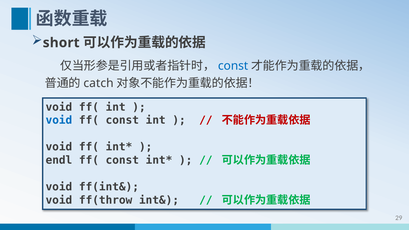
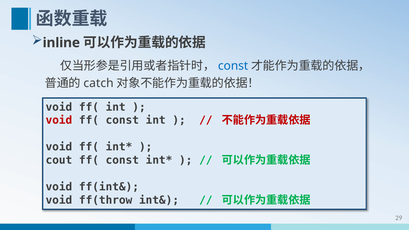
short: short -> inline
void at (59, 120) colour: blue -> red
endl: endl -> cout
